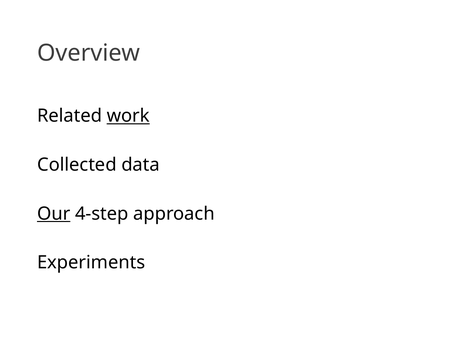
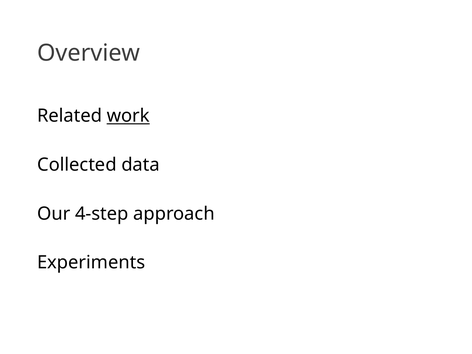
Our underline: present -> none
